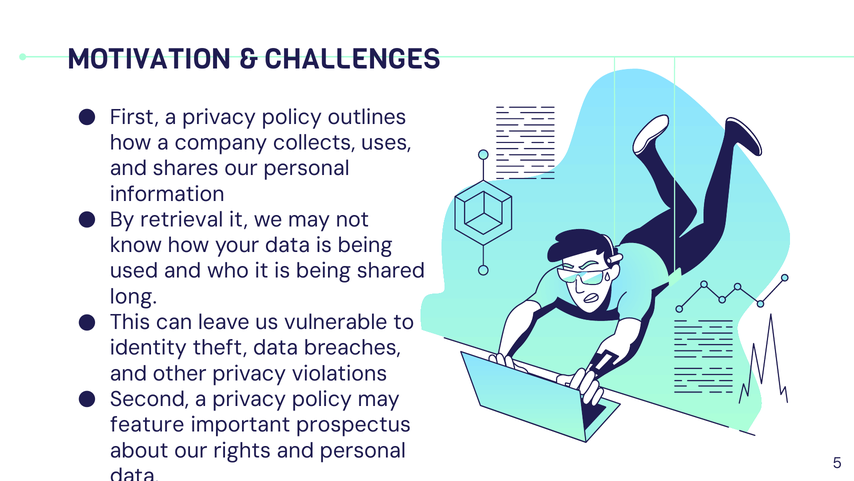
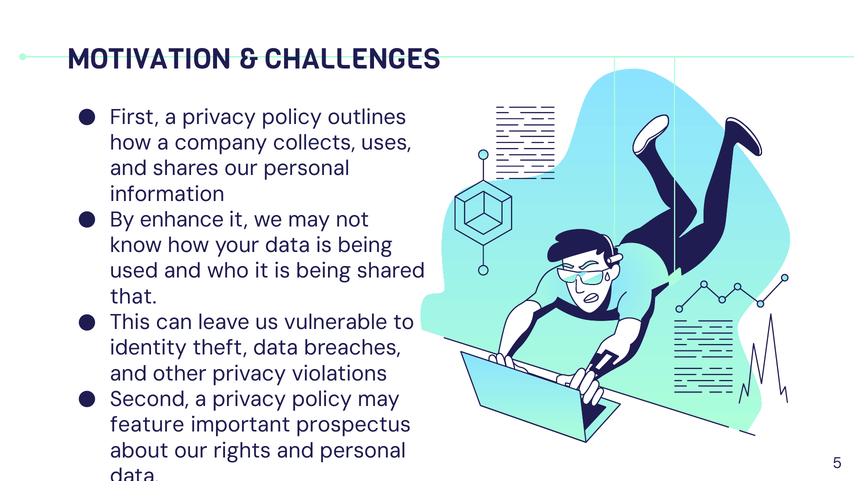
retrieval: retrieval -> enhance
long: long -> that
